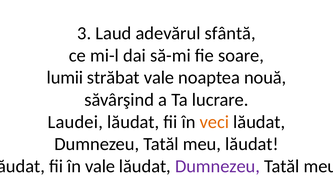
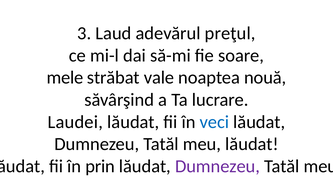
sfântă: sfântă -> preţul
lumii: lumii -> mele
veci colour: orange -> blue
în vale: vale -> prin
